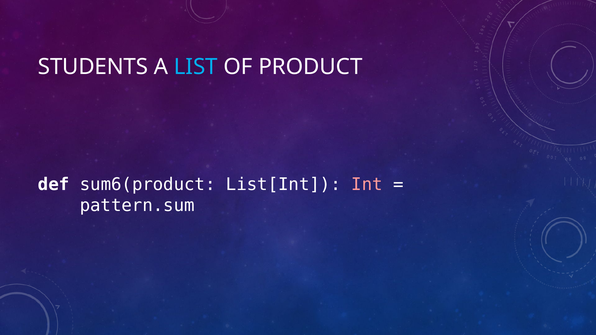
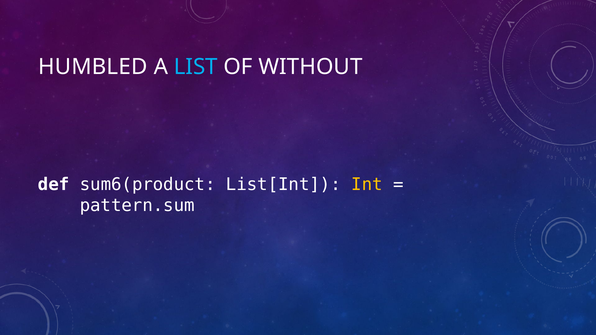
STUDENTS: STUDENTS -> HUMBLED
PRODUCT: PRODUCT -> WITHOUT
Int colour: pink -> yellow
